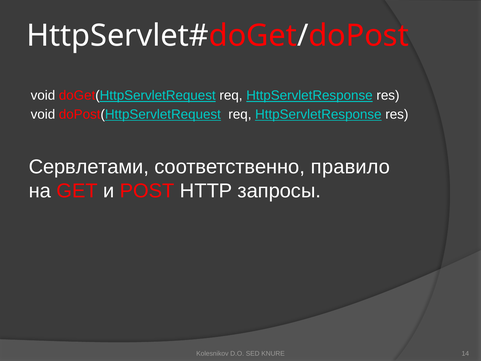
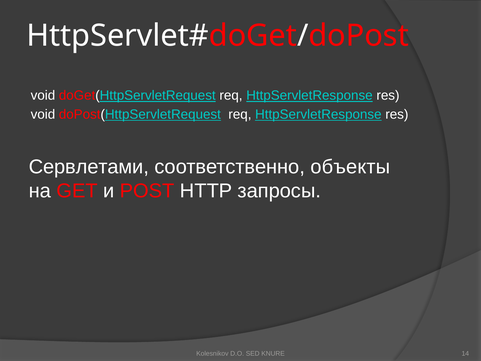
правило: правило -> объекты
